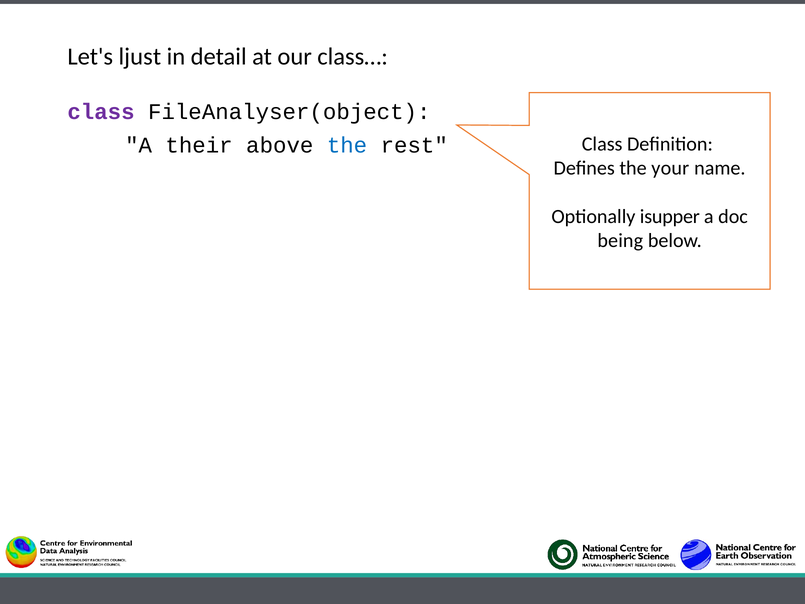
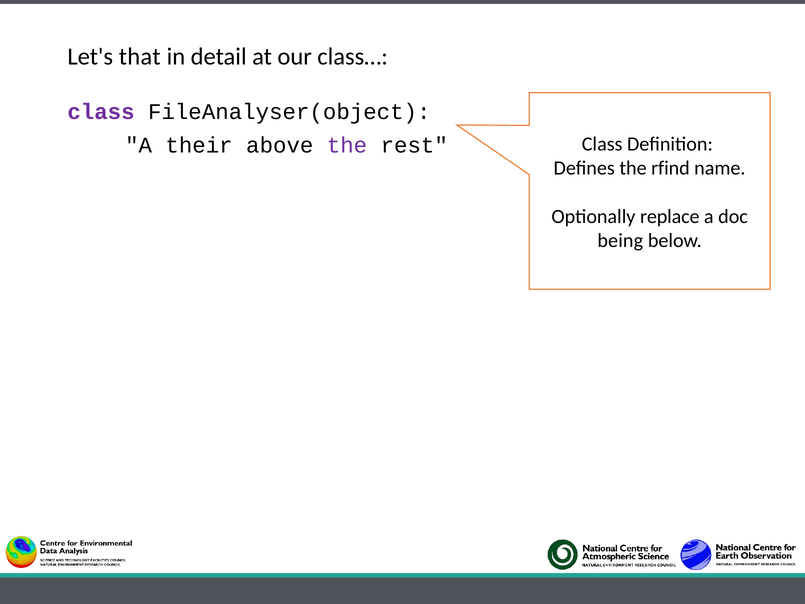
ljust: ljust -> that
the at (347, 145) colour: blue -> purple
your: your -> rfind
isupper: isupper -> replace
